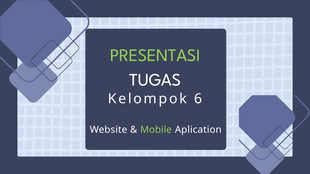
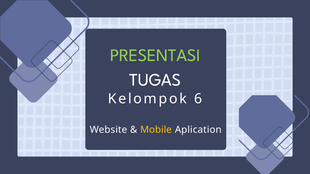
Mobile colour: light green -> yellow
